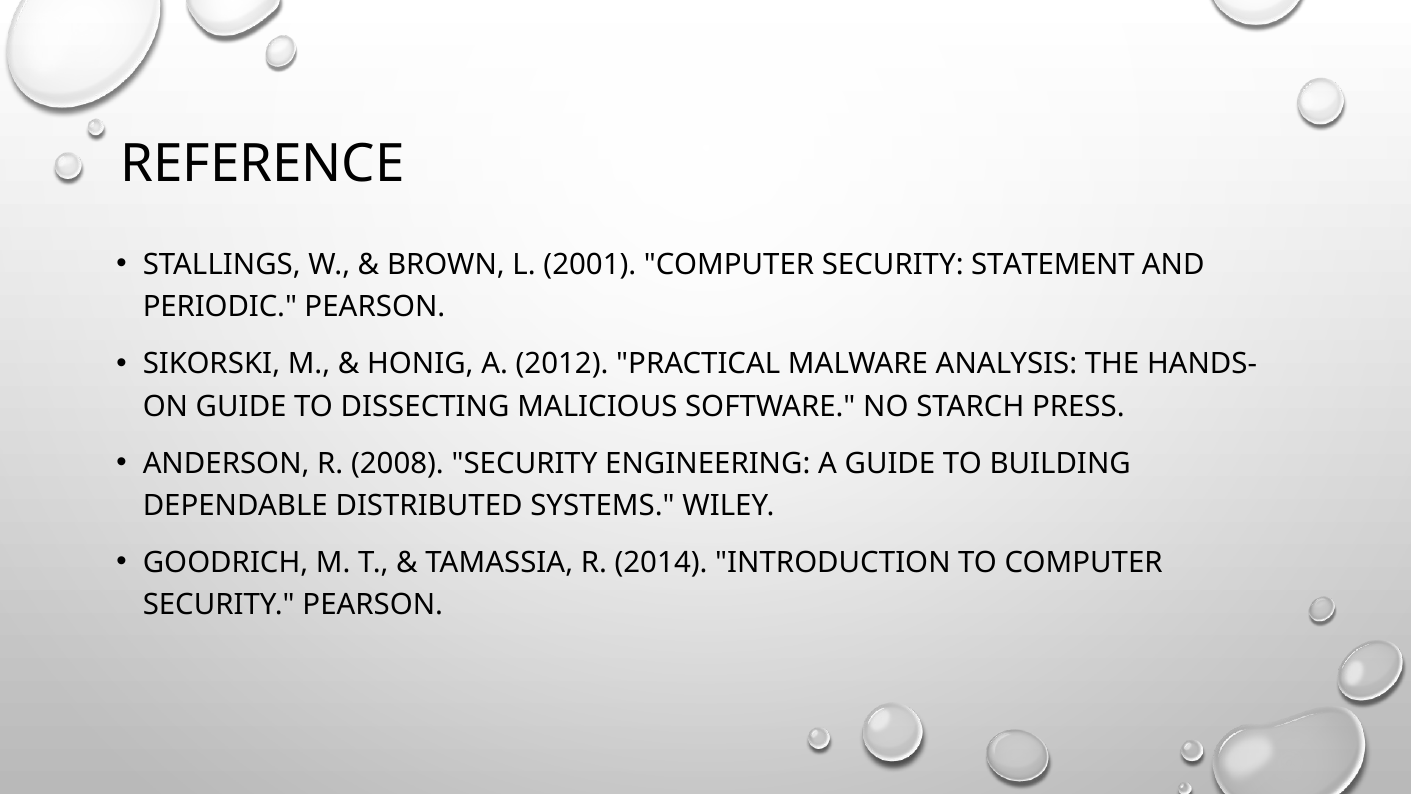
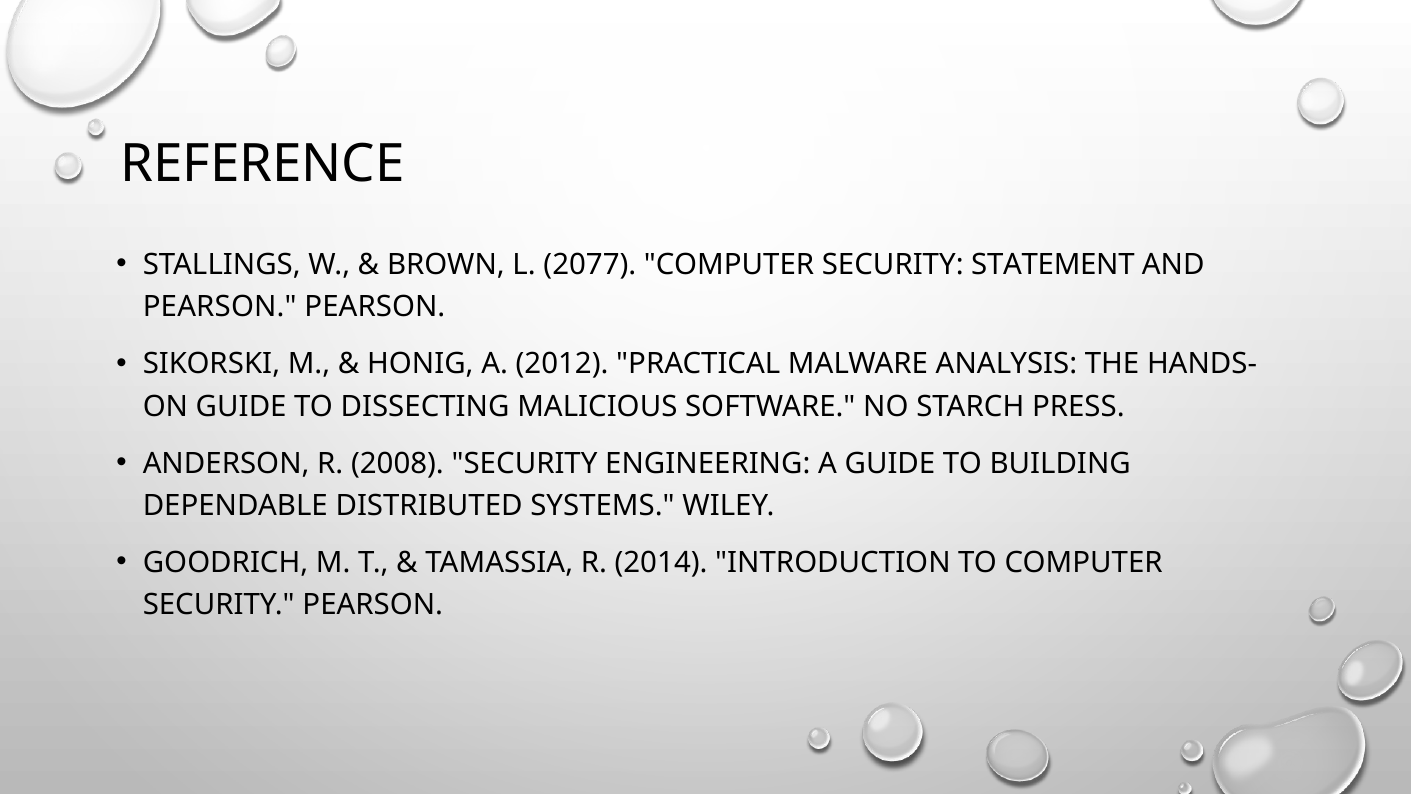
2001: 2001 -> 2077
PERIODIC at (220, 307): PERIODIC -> PEARSON
